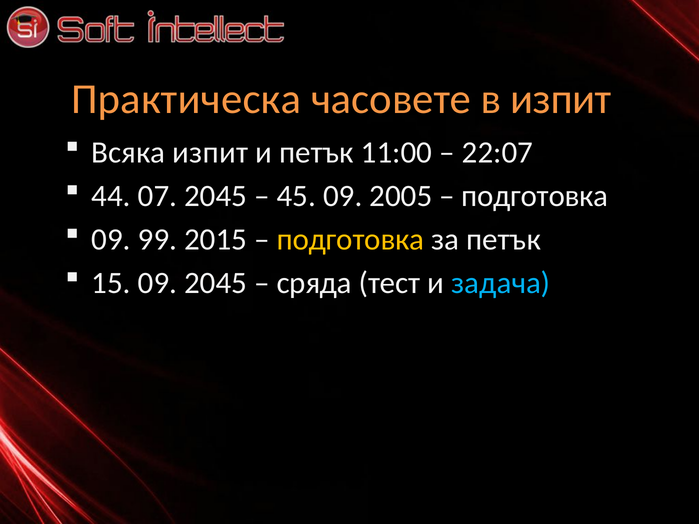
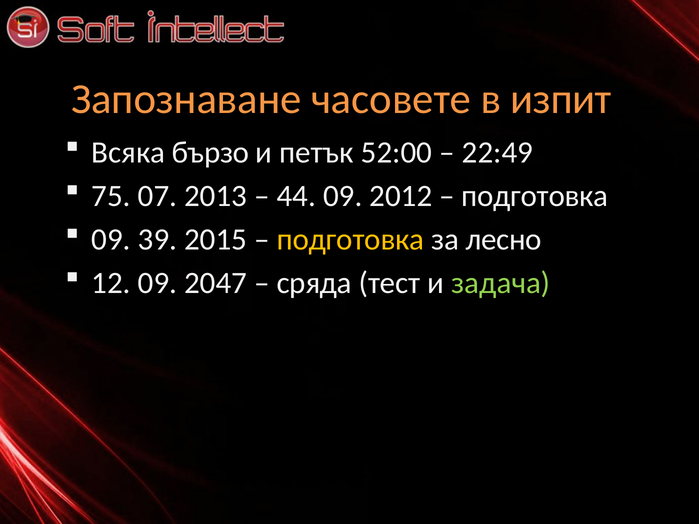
Практическа: Практическа -> Запознаване
Всяка изпит: изпит -> бързо
11:00: 11:00 -> 52:00
22:07: 22:07 -> 22:49
44: 44 -> 75
07 2045: 2045 -> 2013
45: 45 -> 44
2005: 2005 -> 2012
99: 99 -> 39
за петък: петък -> лесно
15: 15 -> 12
09 2045: 2045 -> 2047
задача colour: light blue -> light green
